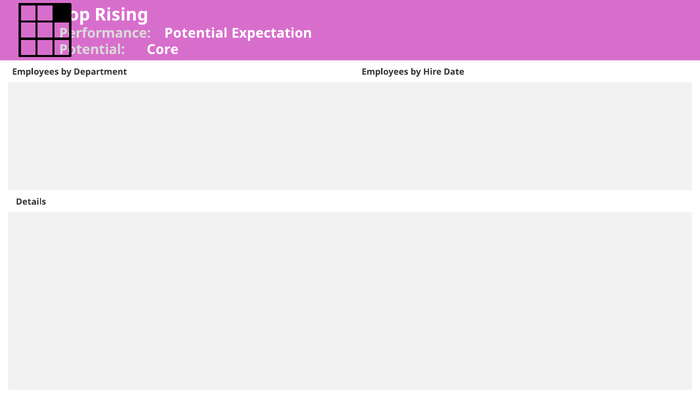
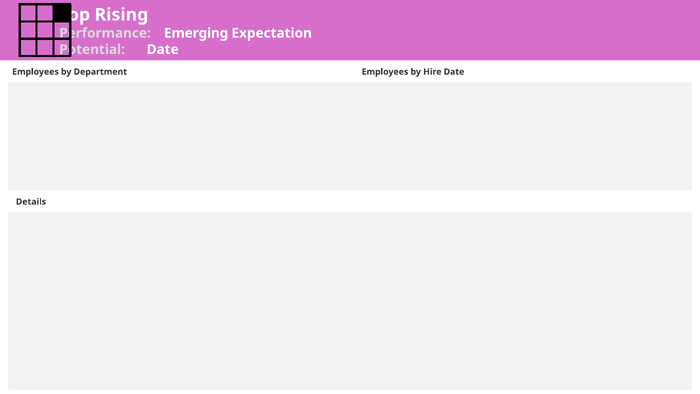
Performance Potential: Potential -> Emerging
Core at (163, 49): Core -> Date
